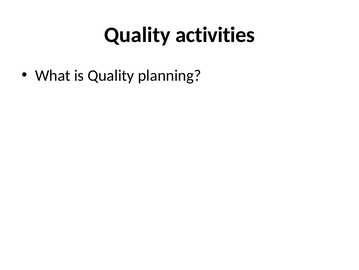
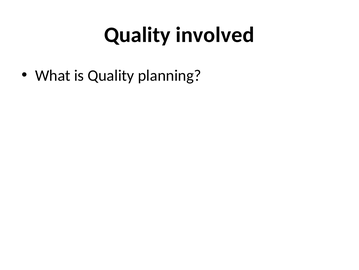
activities: activities -> involved
